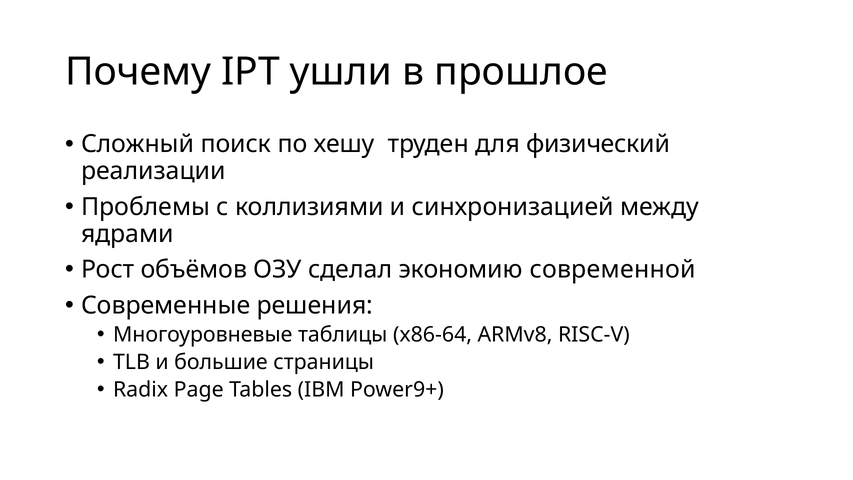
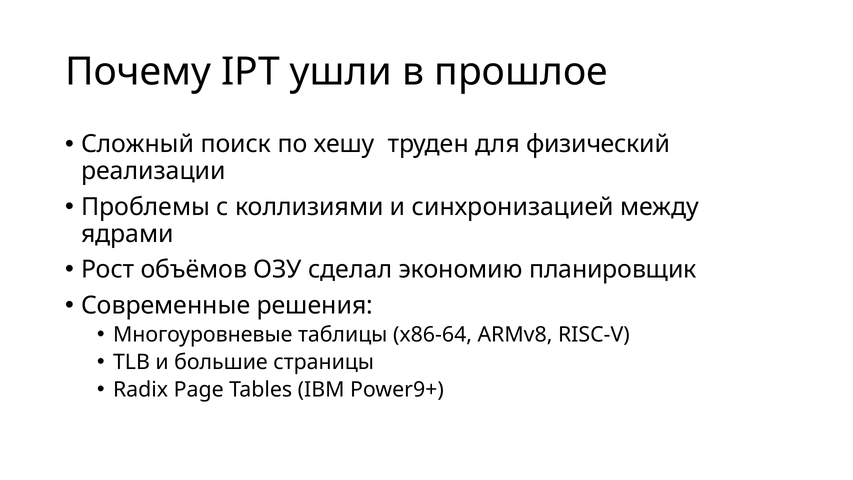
современной: современной -> планировщик
